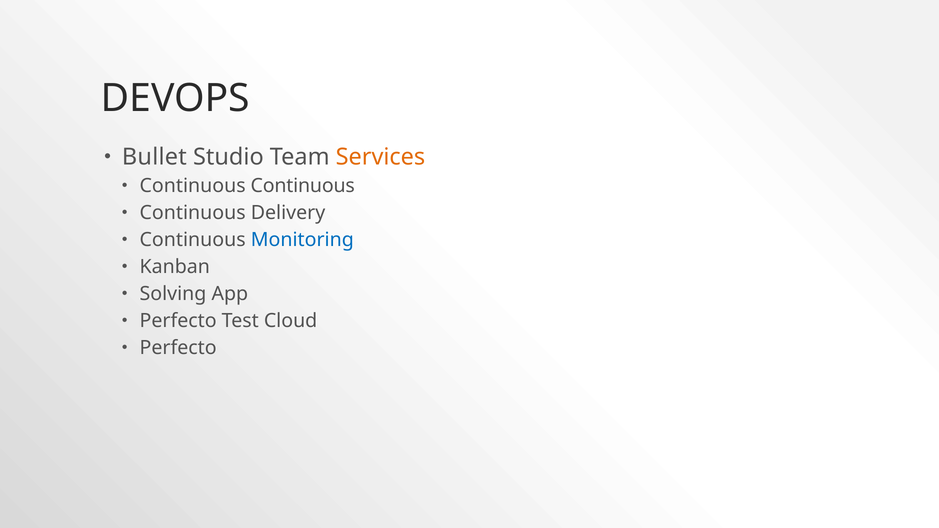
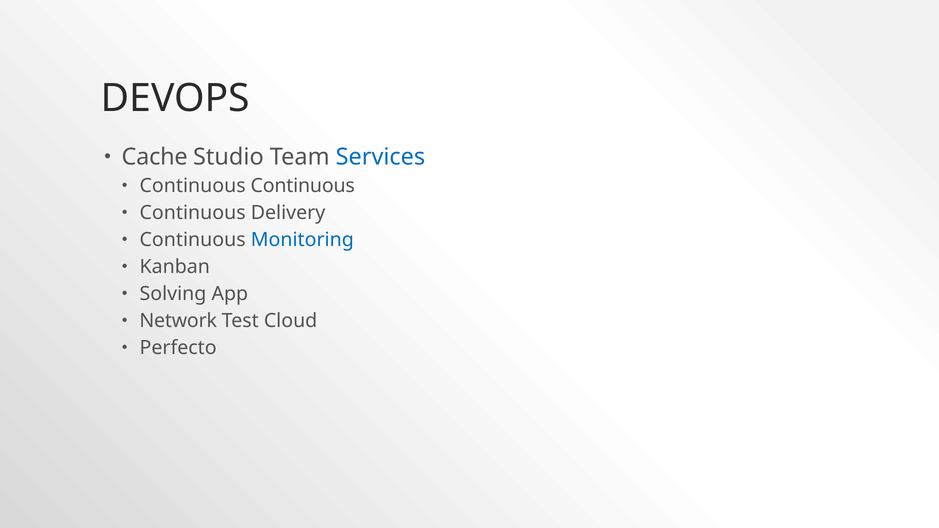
Bullet: Bullet -> Cache
Services colour: orange -> blue
Perfecto at (178, 321): Perfecto -> Network
